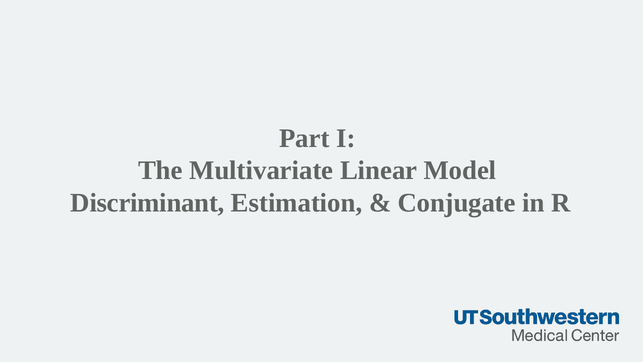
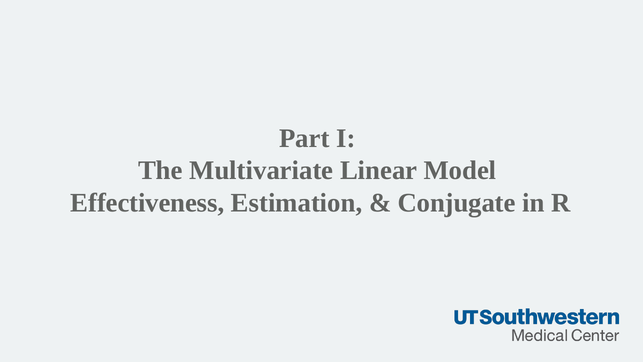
Discriminant: Discriminant -> Effectiveness
